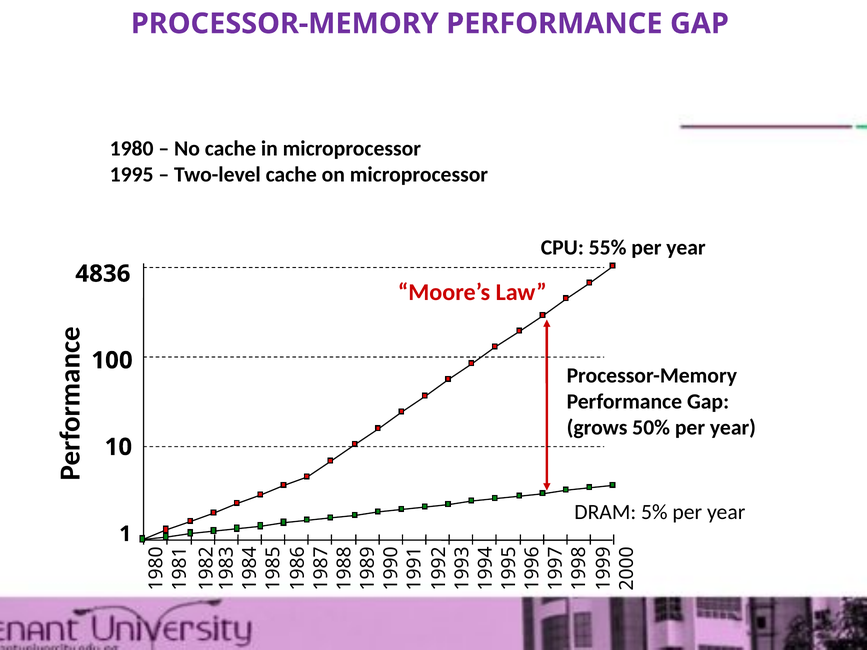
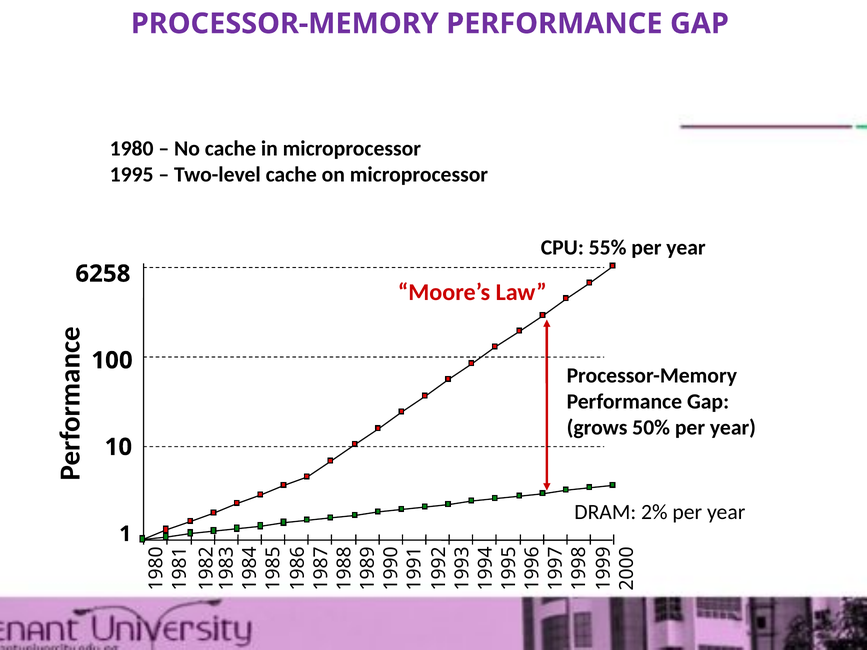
4836: 4836 -> 6258
5%: 5% -> 2%
